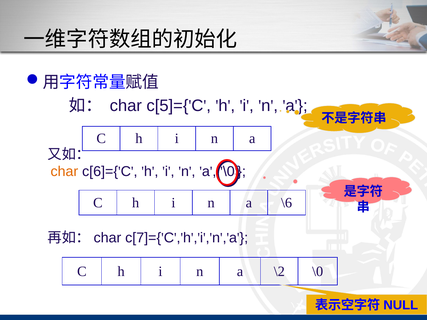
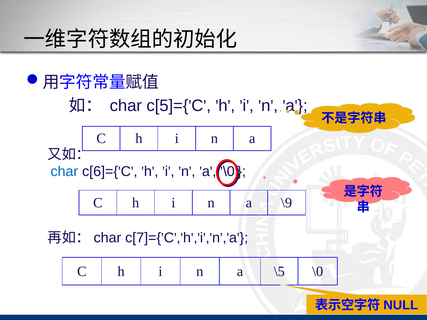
char at (64, 172) colour: orange -> blue
\6: \6 -> \9
\2: \2 -> \5
